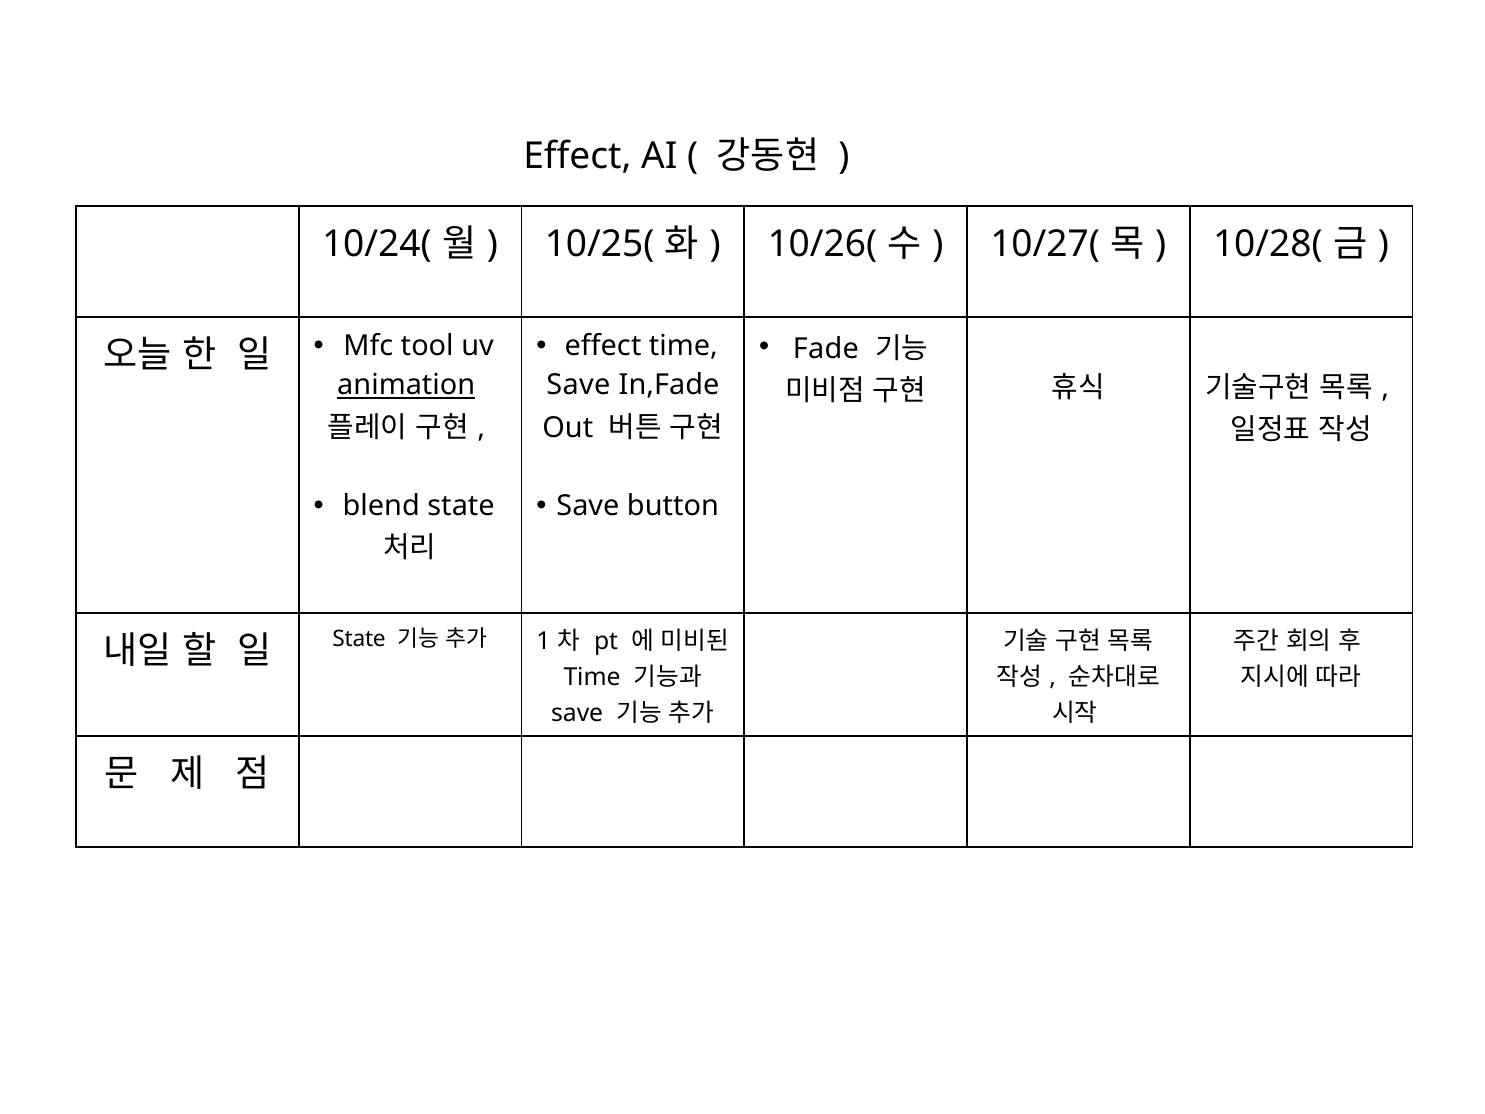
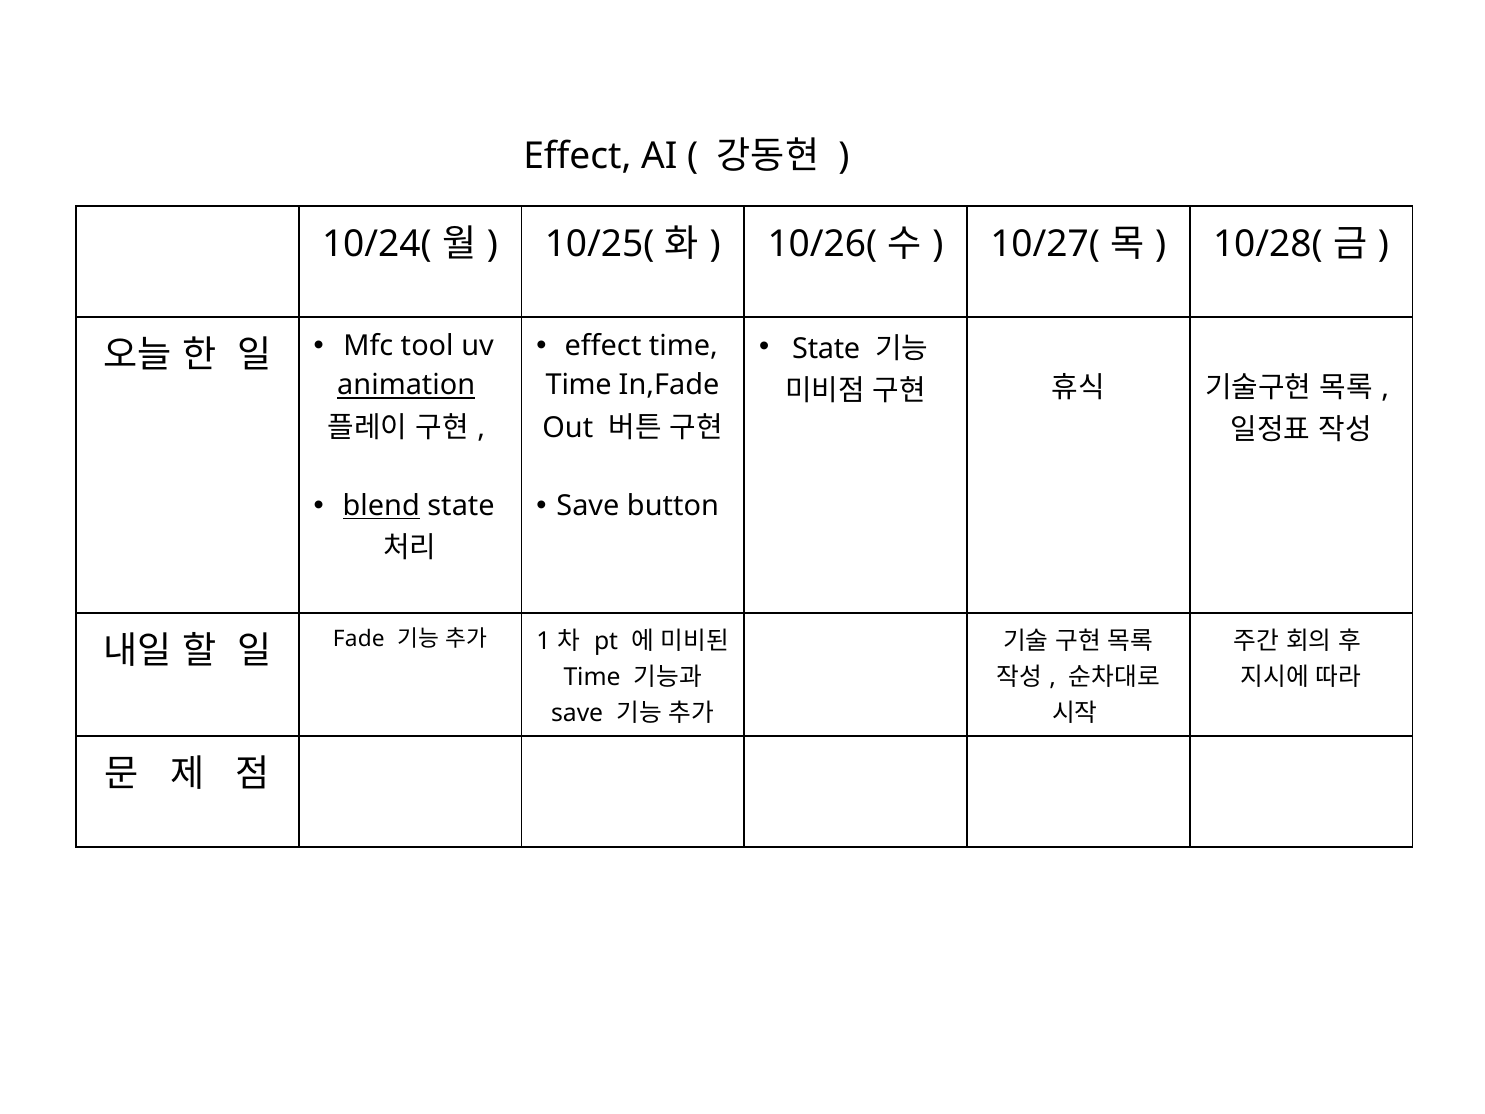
Fade at (826, 349): Fade -> State
Save at (578, 385): Save -> Time
blend underline: none -> present
State at (359, 639): State -> Fade
